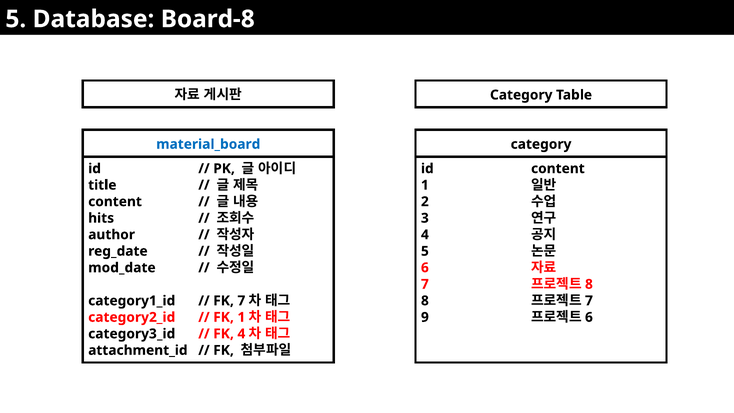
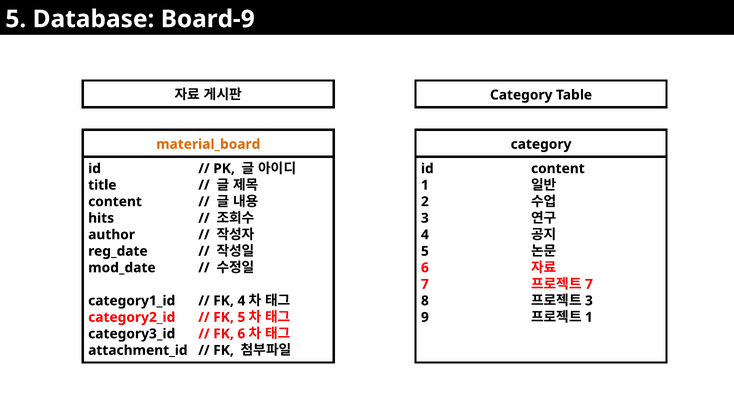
Board-8: Board-8 -> Board-9
material_board colour: blue -> orange
8 at (589, 284): 8 -> 7
FK 7: 7 -> 4
7 at (589, 301): 7 -> 3
FK 1: 1 -> 5
6 at (589, 317): 6 -> 1
FK 4: 4 -> 6
